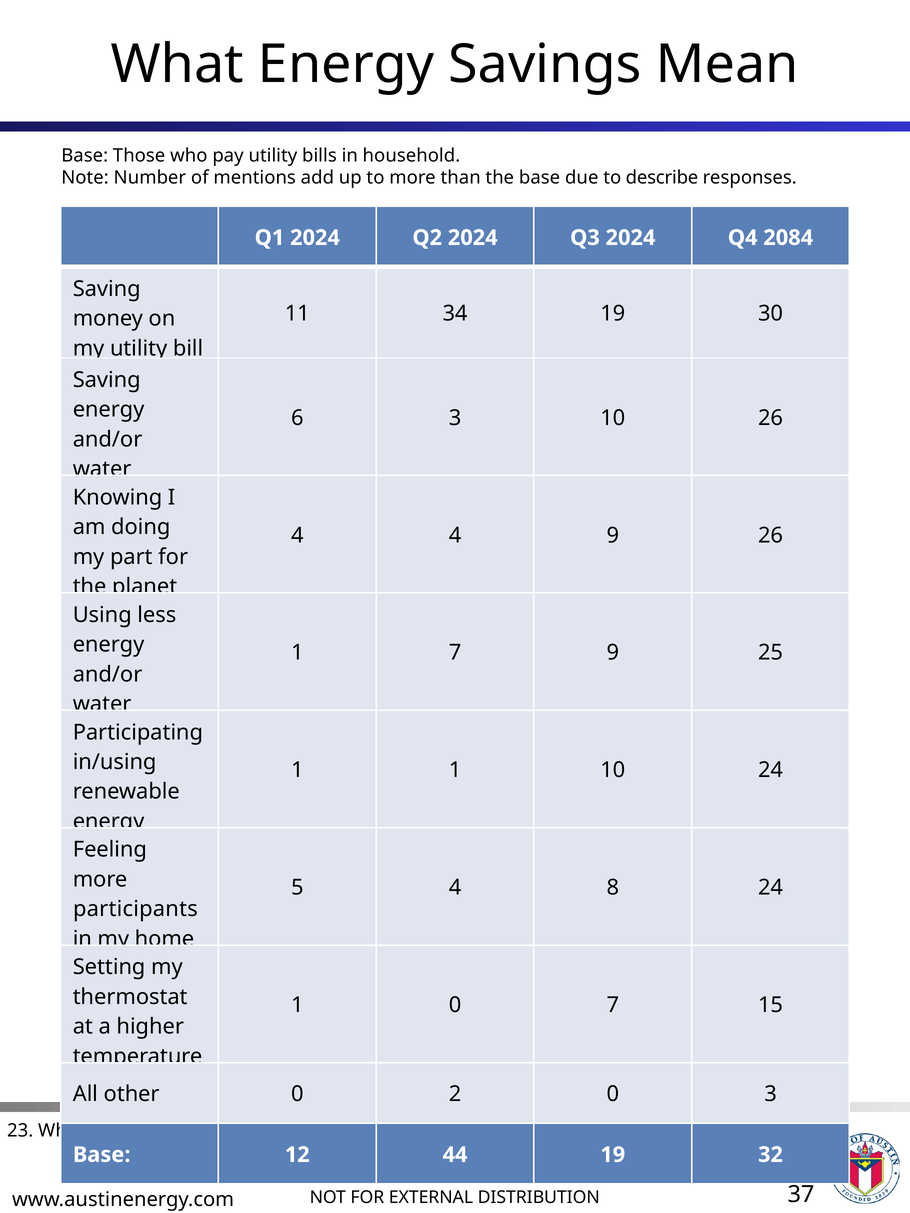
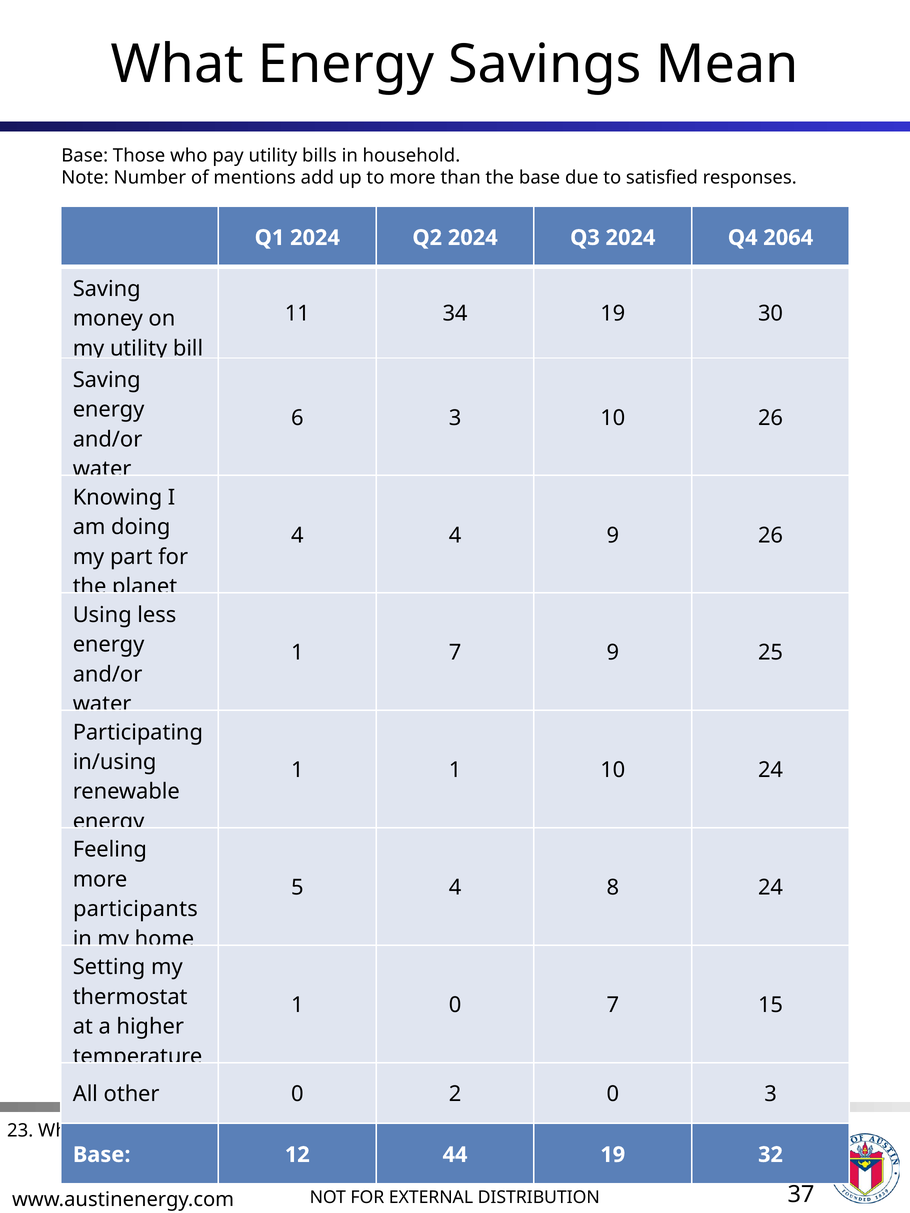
describe: describe -> satisfied
2084: 2084 -> 2064
